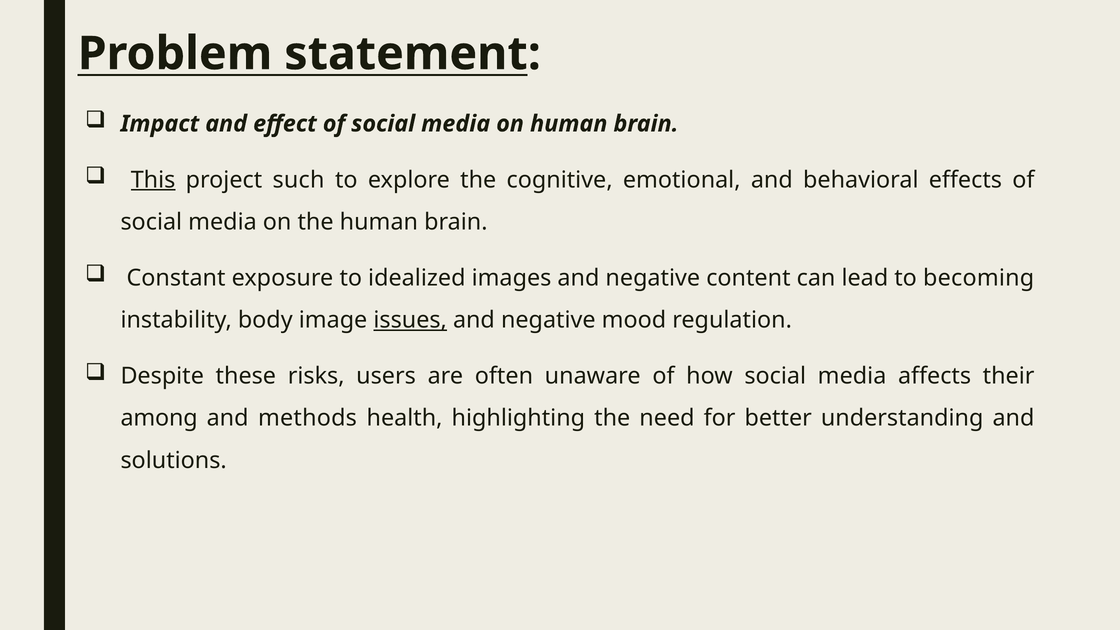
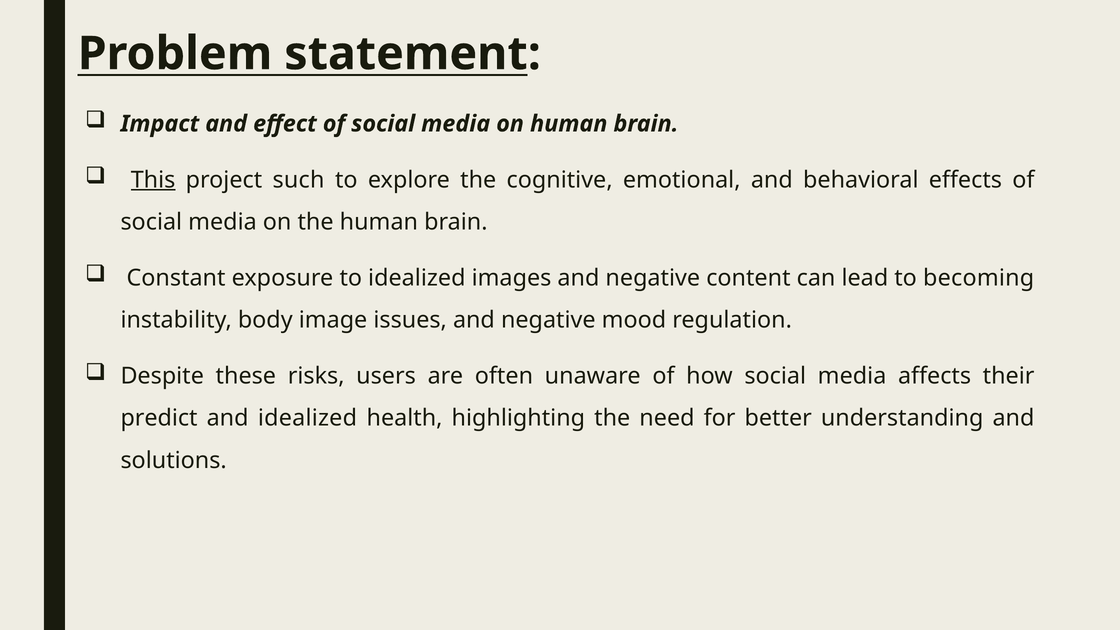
issues underline: present -> none
among: among -> predict
and methods: methods -> idealized
